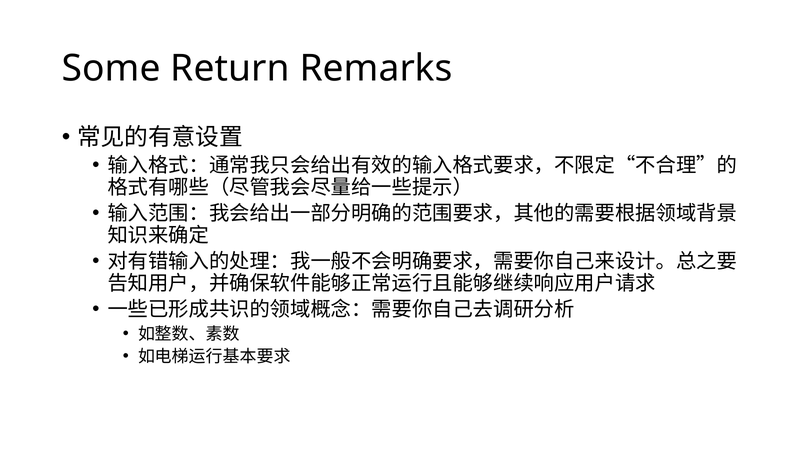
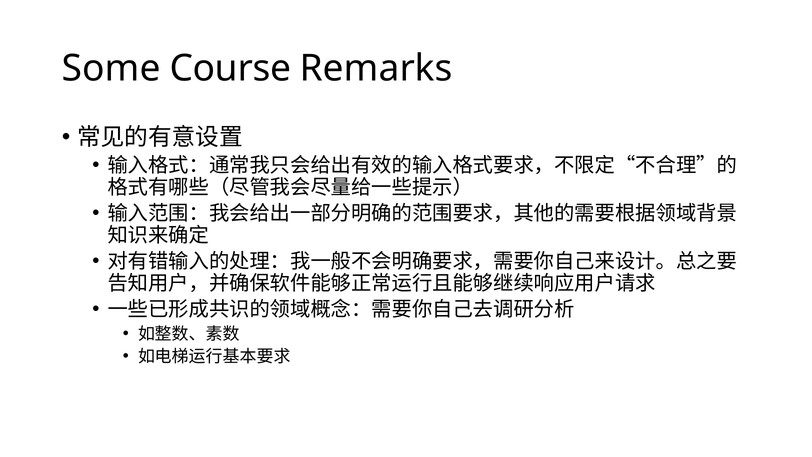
Return: Return -> Course
